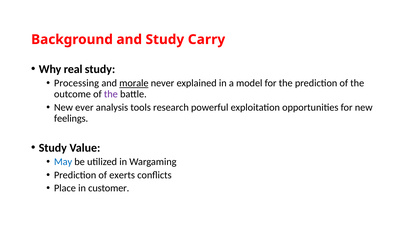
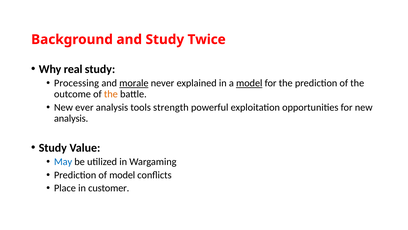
Carry: Carry -> Twice
model at (249, 83) underline: none -> present
the at (111, 94) colour: purple -> orange
research: research -> strength
feelings at (71, 118): feelings -> analysis
of exerts: exerts -> model
